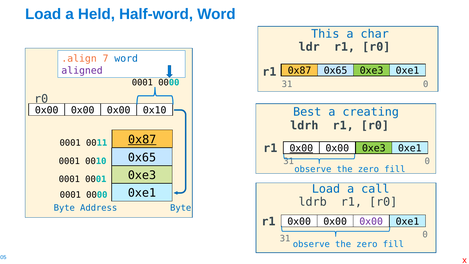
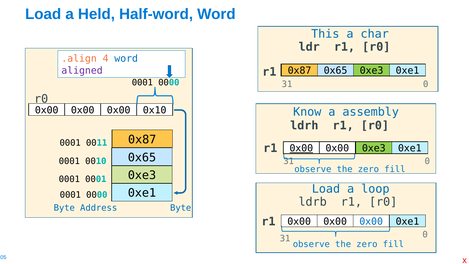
7: 7 -> 4
Best: Best -> Know
creating: creating -> assembly
0x87 at (142, 139) underline: present -> none
call: call -> loop
0x00 at (371, 221) colour: purple -> blue
